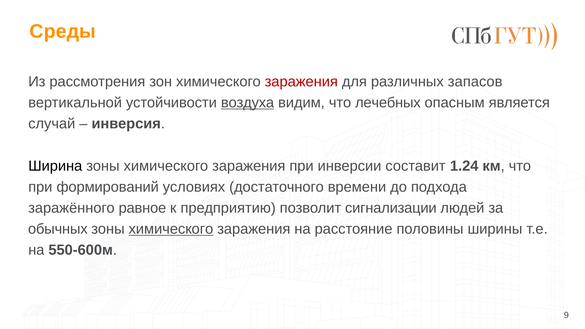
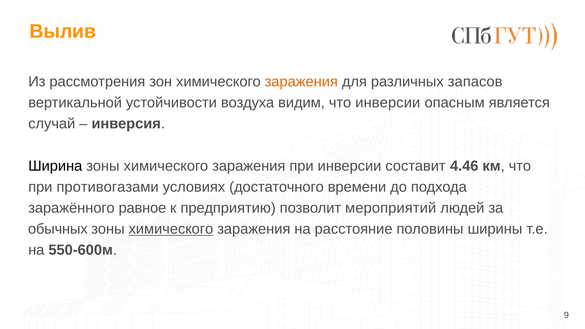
Среды: Среды -> Вылив
заражения at (301, 82) colour: red -> orange
воздуха underline: present -> none
что лечебных: лечебных -> инверсии
1.24: 1.24 -> 4.46
формирований: формирований -> противогазами
сигнализации: сигнализации -> мероприятий
